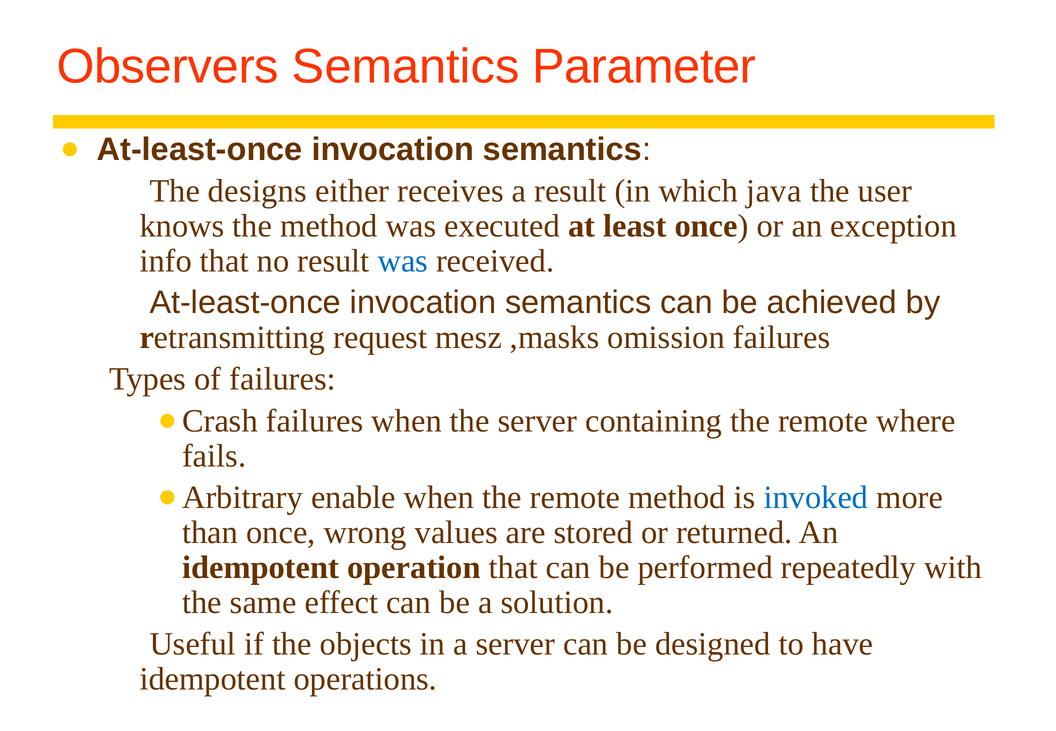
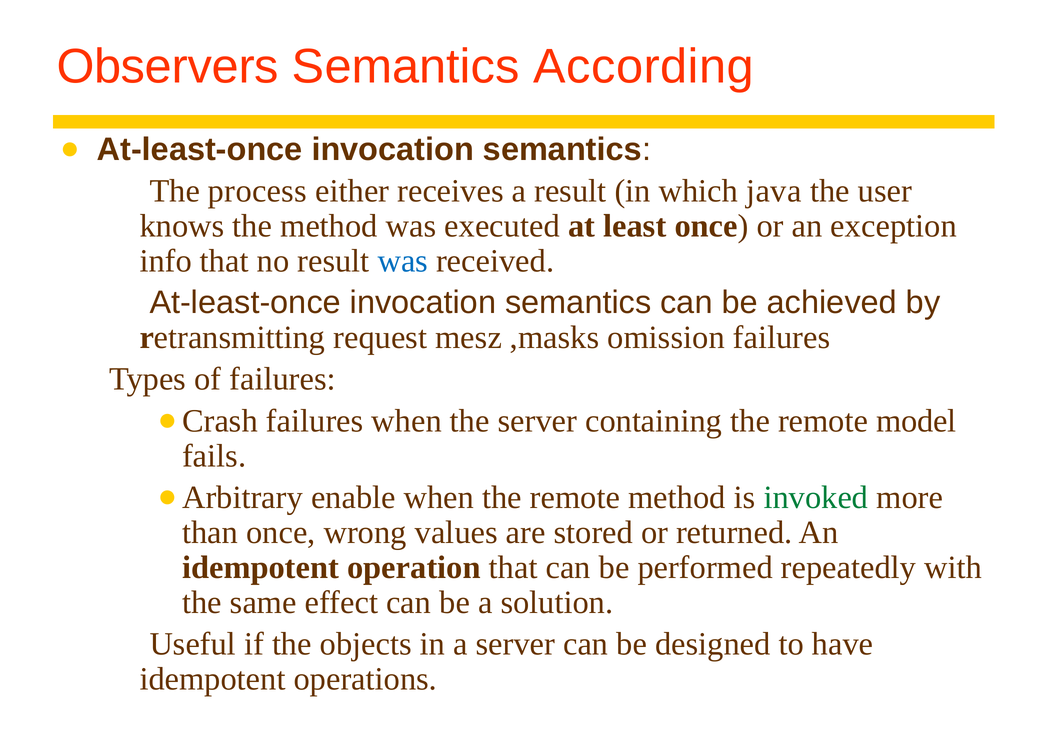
Parameter: Parameter -> According
designs: designs -> process
where: where -> model
invoked colour: blue -> green
